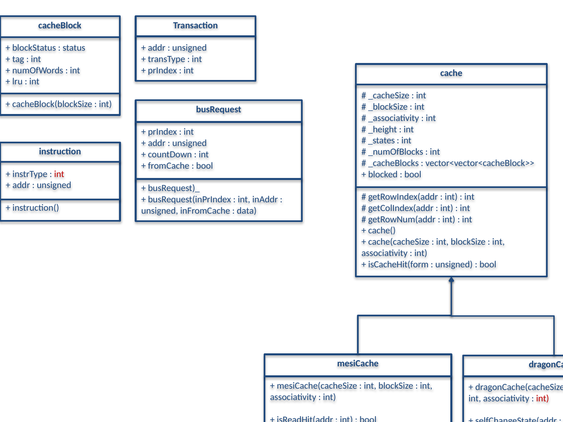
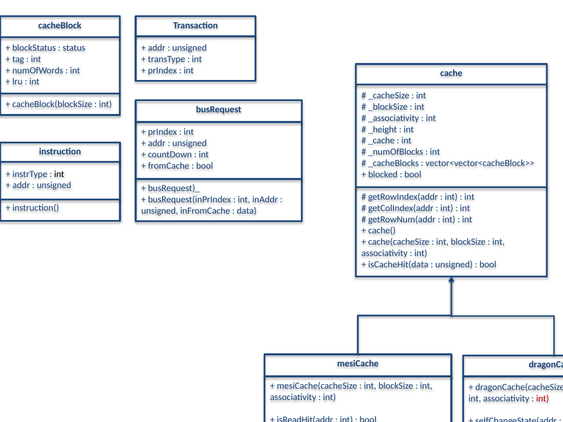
_states: _states -> _cache
int at (59, 174) colour: red -> black
isCacheHit(form: isCacheHit(form -> isCacheHit(data
